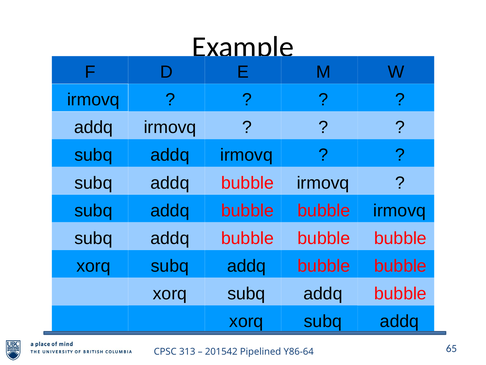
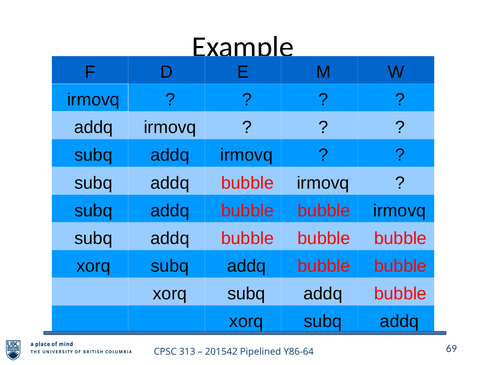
65: 65 -> 69
